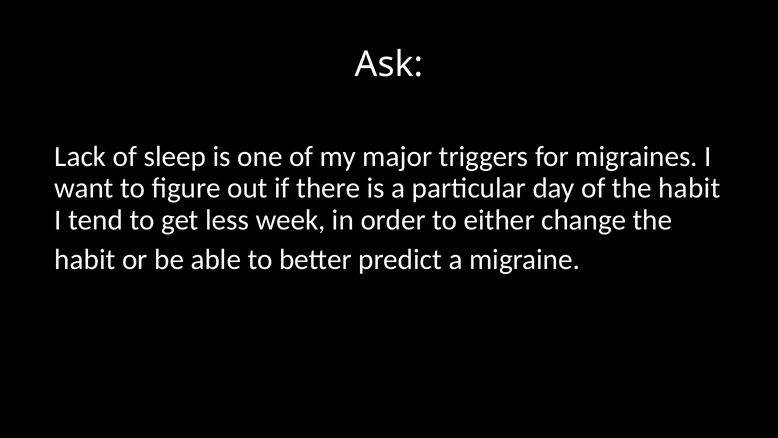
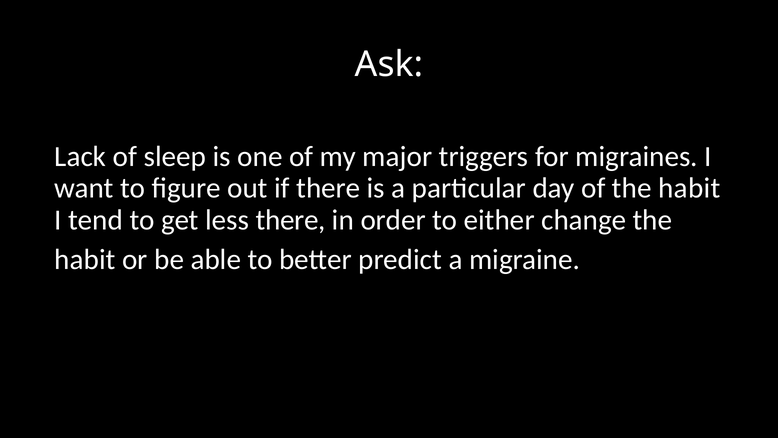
less week: week -> there
